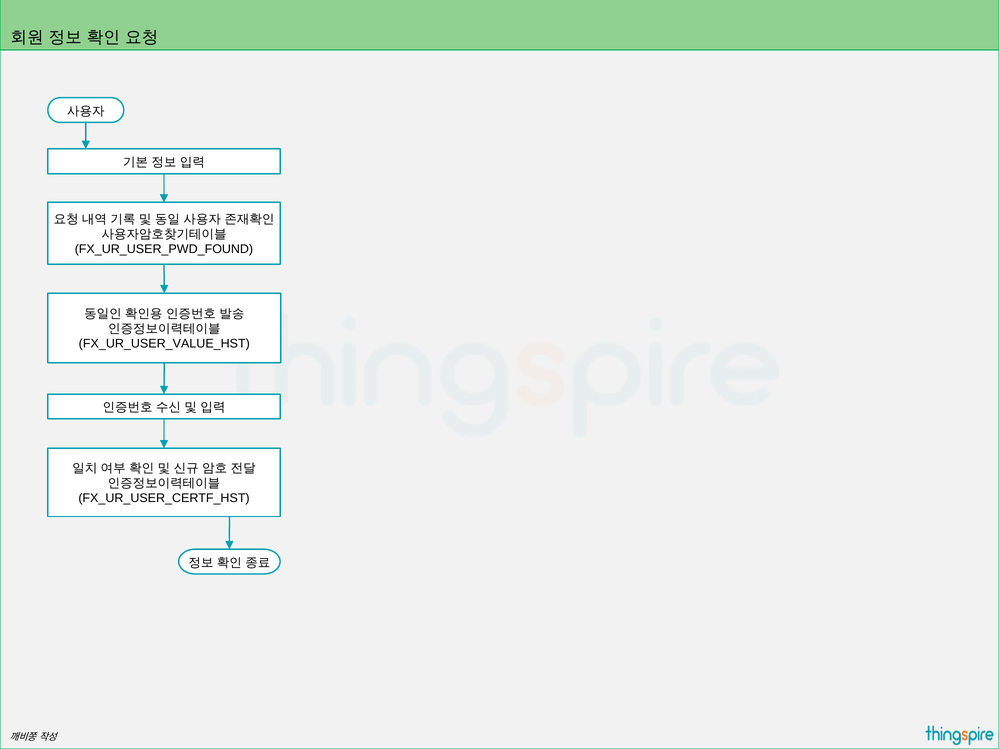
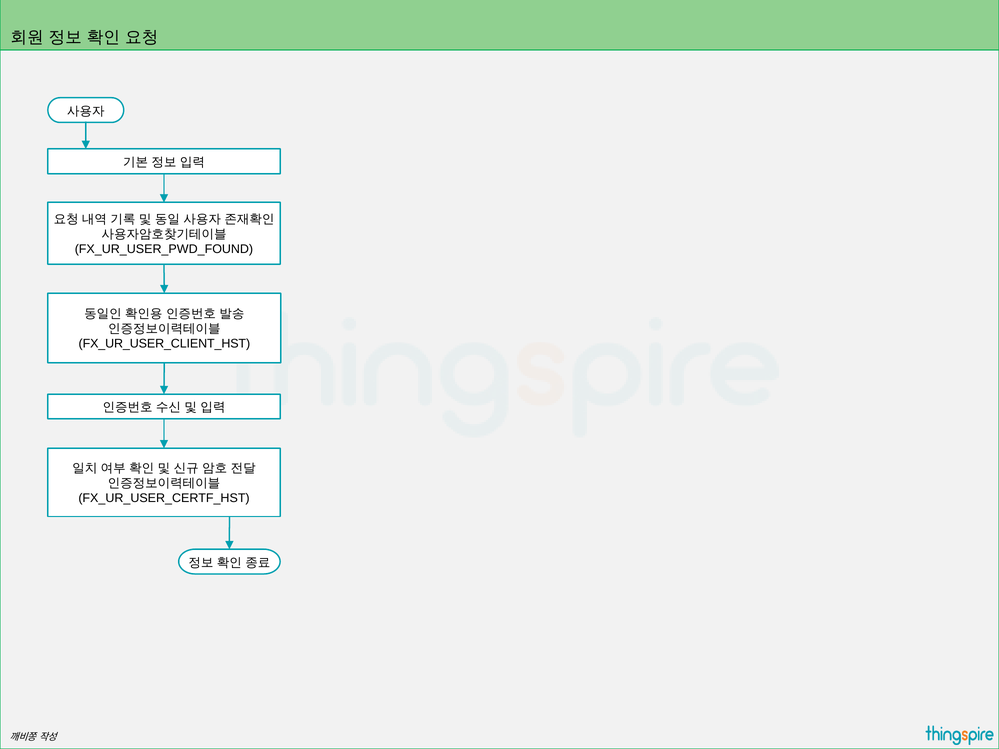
FX_UR_USER_VALUE_HST: FX_UR_USER_VALUE_HST -> FX_UR_USER_CLIENT_HST
